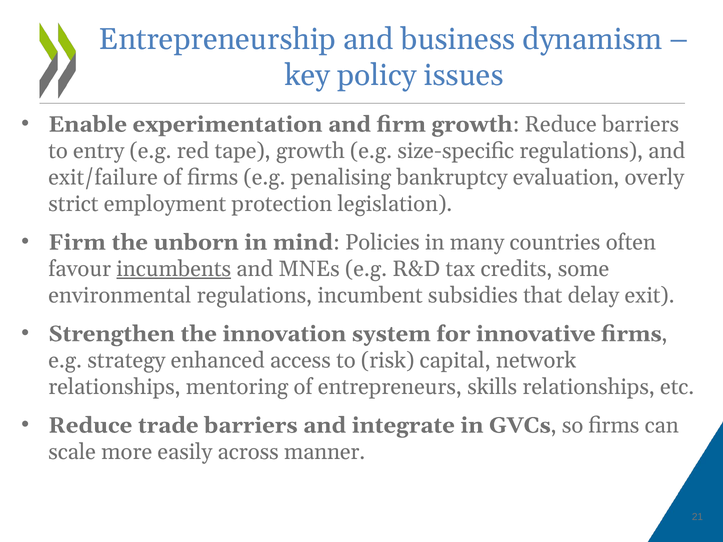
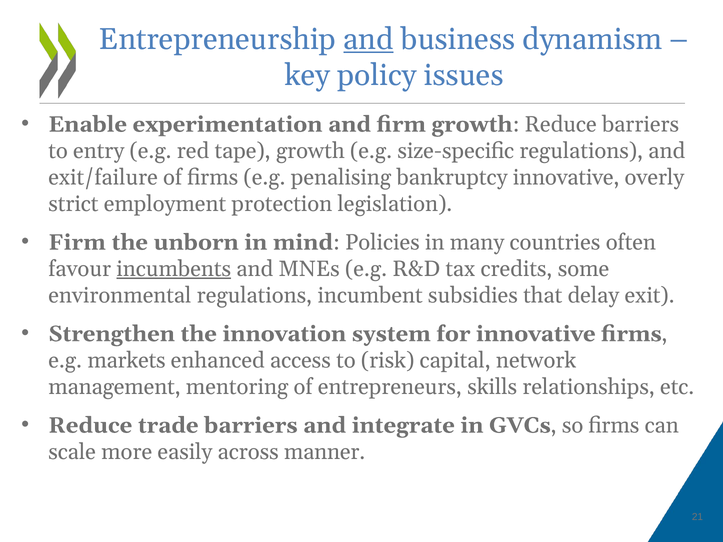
and at (368, 39) underline: none -> present
bankruptcy evaluation: evaluation -> innovative
strategy: strategy -> markets
relationships at (114, 387): relationships -> management
